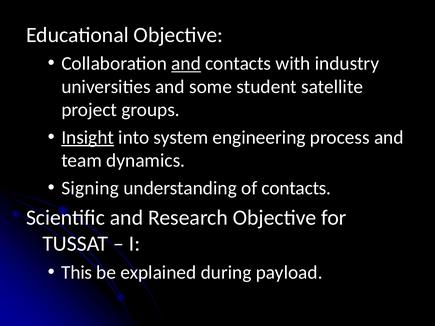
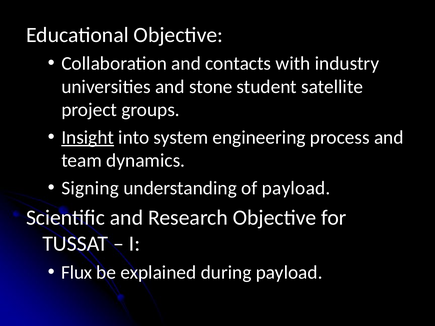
and at (186, 64) underline: present -> none
some: some -> stone
of contacts: contacts -> payload
This: This -> Flux
